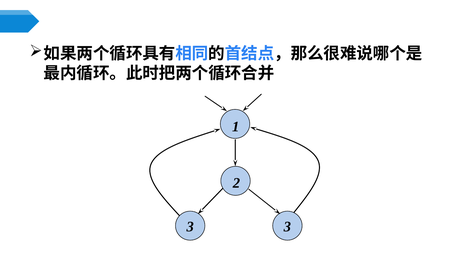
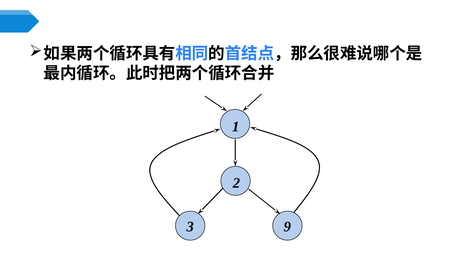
3 3: 3 -> 9
